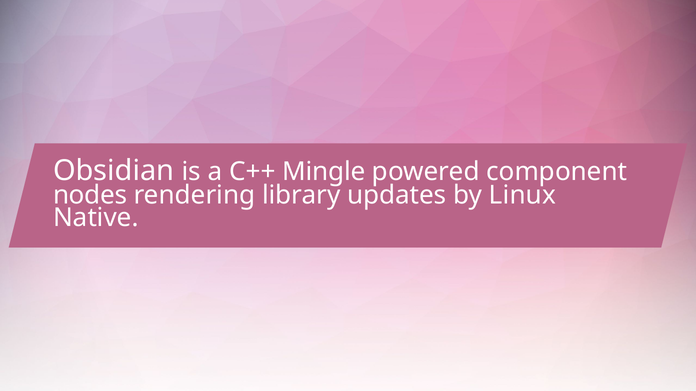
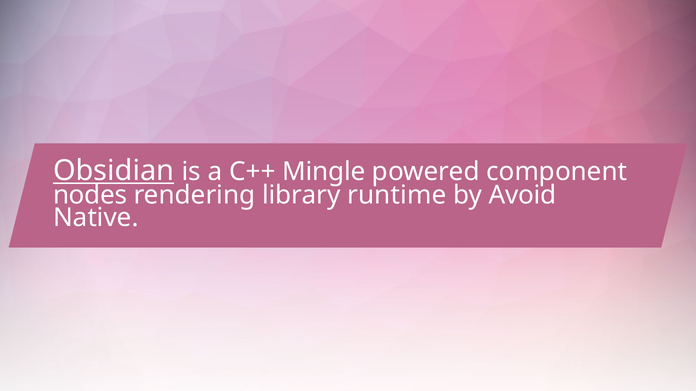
Obsidian underline: none -> present
updates: updates -> runtime
Linux: Linux -> Avoid
